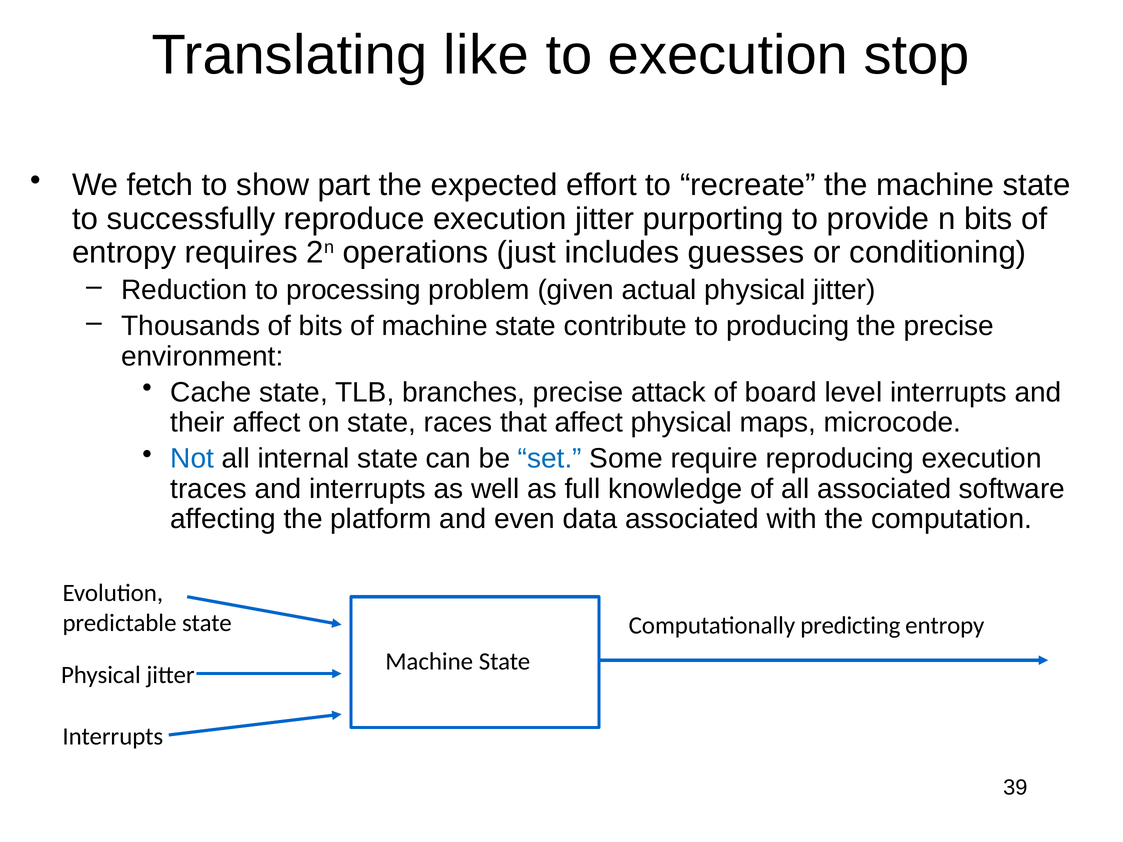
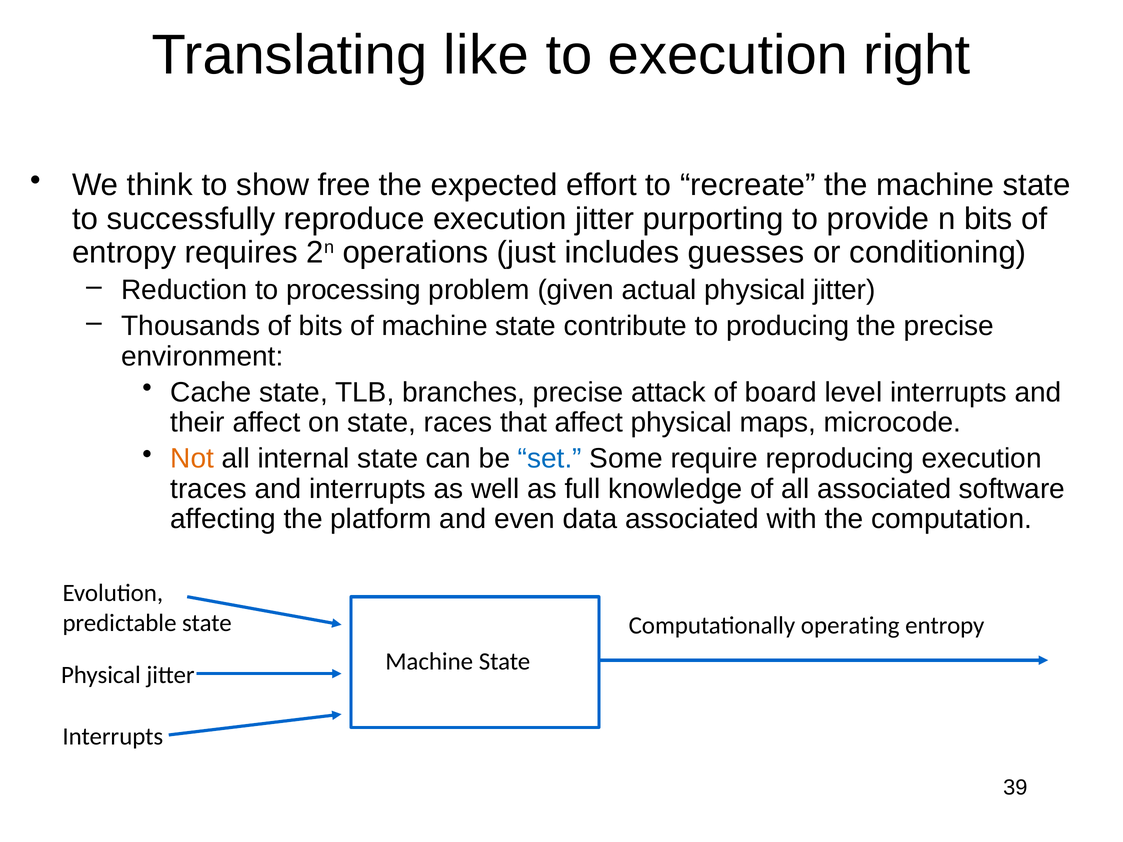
stop: stop -> right
fetch: fetch -> think
part: part -> free
Not colour: blue -> orange
predicting: predicting -> operating
